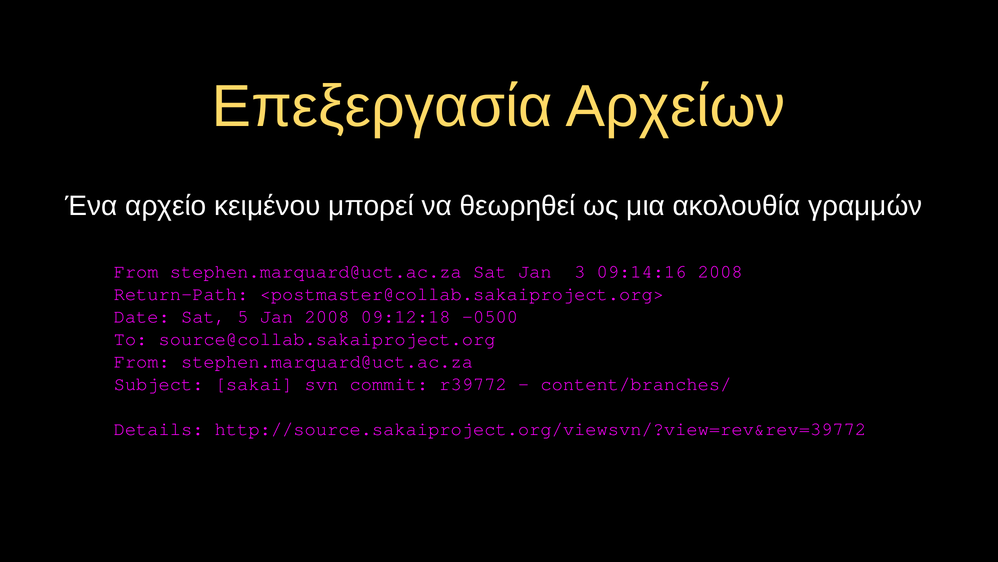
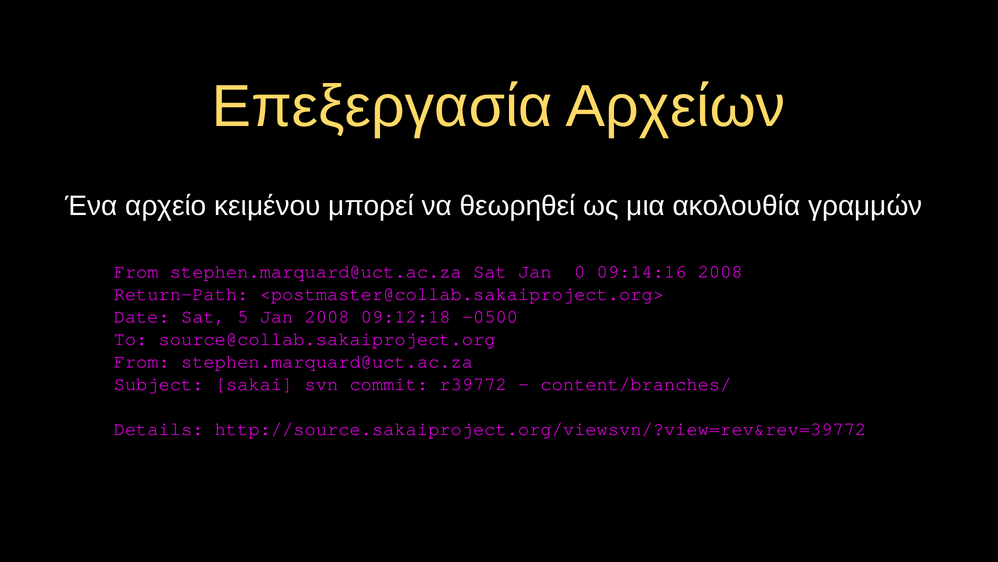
3: 3 -> 0
